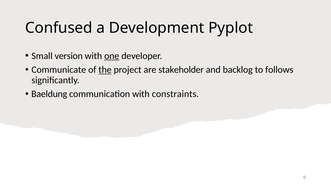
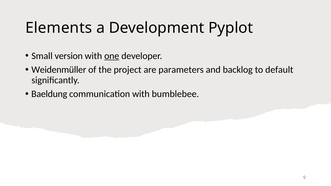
Confused: Confused -> Elements
Communicate: Communicate -> Weidenmüller
the underline: present -> none
stakeholder: stakeholder -> parameters
follows: follows -> default
constraints: constraints -> bumblebee
